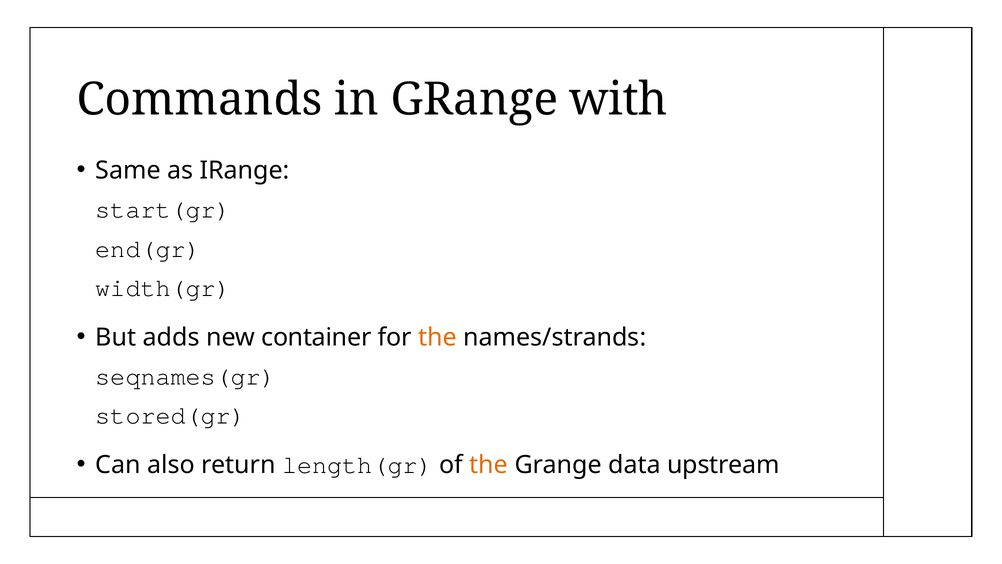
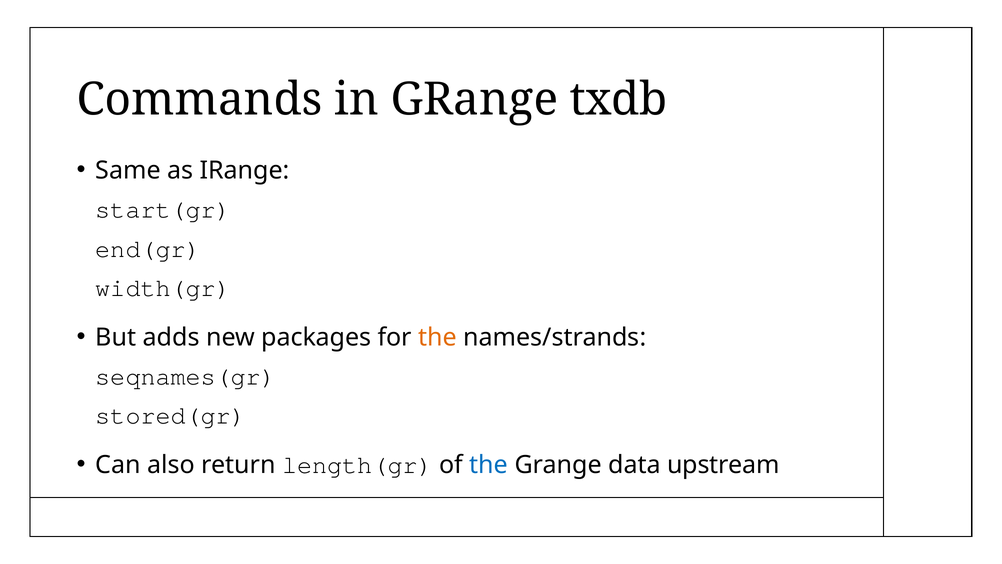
with: with -> txdb
container: container -> packages
the at (489, 465) colour: orange -> blue
